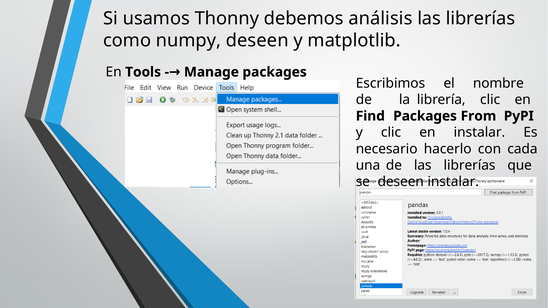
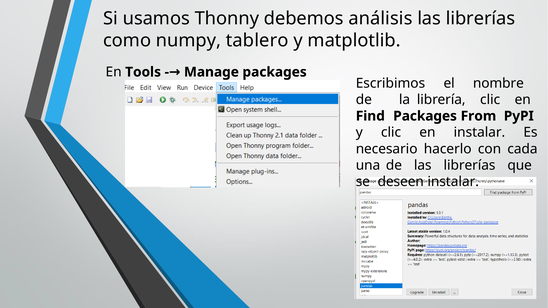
numpy deseen: deseen -> tablero
